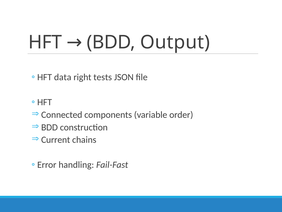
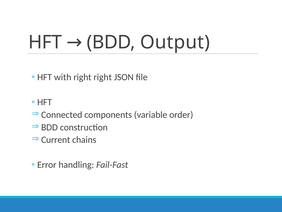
data: data -> with
right tests: tests -> right
